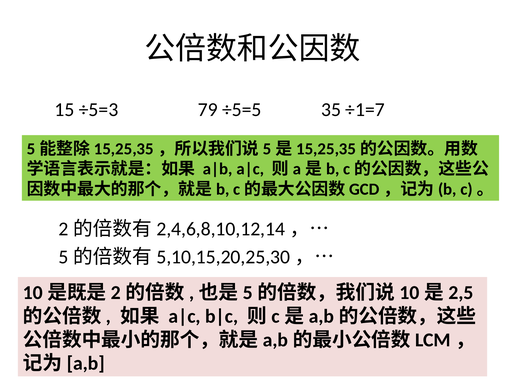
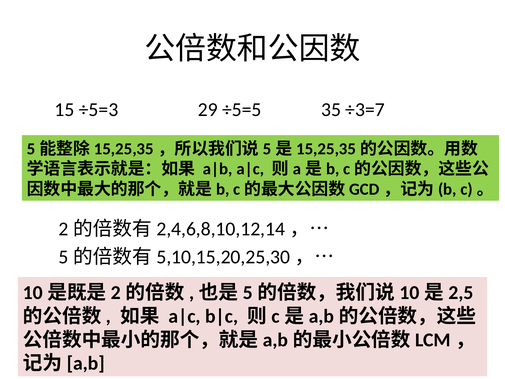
79: 79 -> 29
÷1=7: ÷1=7 -> ÷3=7
